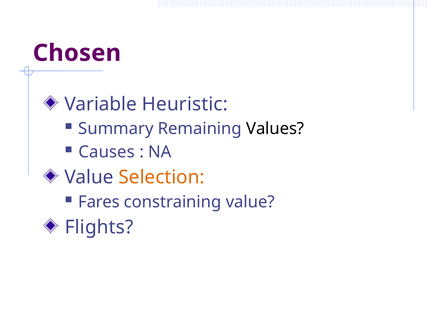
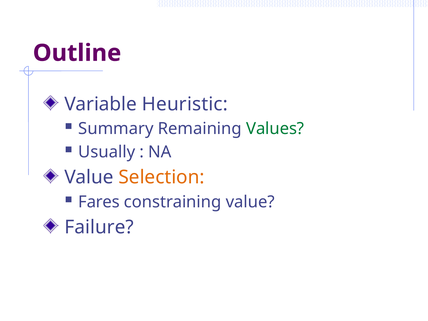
Chosen: Chosen -> Outline
Values colour: black -> green
Causes: Causes -> Usually
Flights: Flights -> Failure
